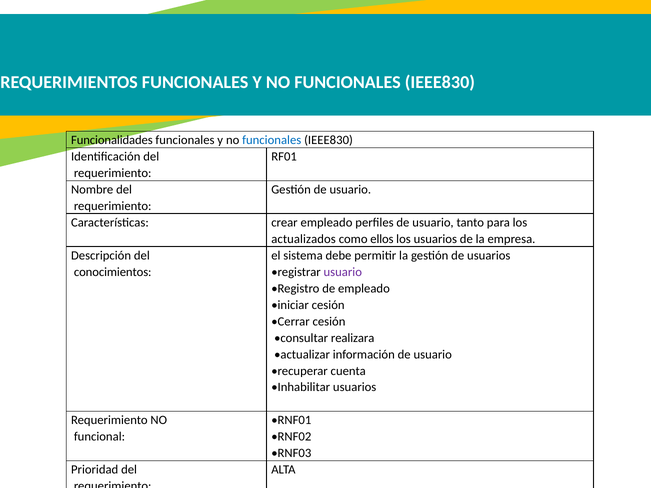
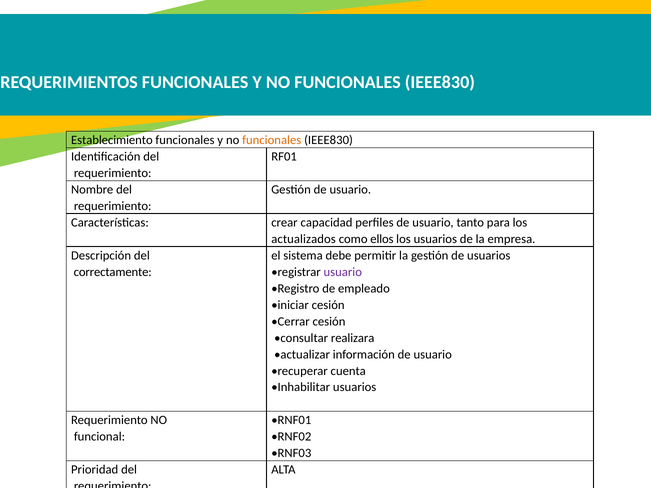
Funcionalidades: Funcionalidades -> Establecimiento
funcionales at (272, 140) colour: blue -> orange
crear empleado: empleado -> capacidad
conocimientos: conocimientos -> correctamente
